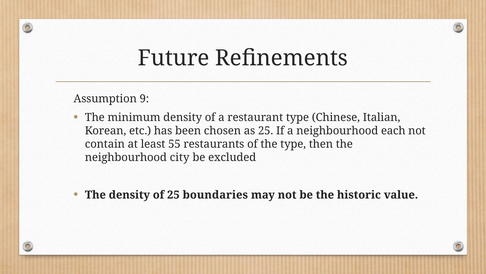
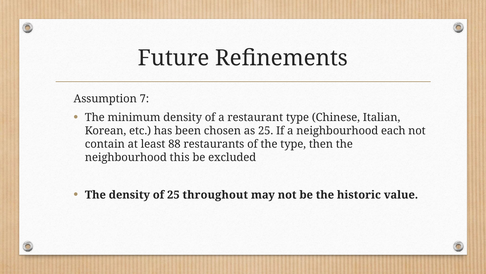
9: 9 -> 7
55: 55 -> 88
city: city -> this
boundaries: boundaries -> throughout
